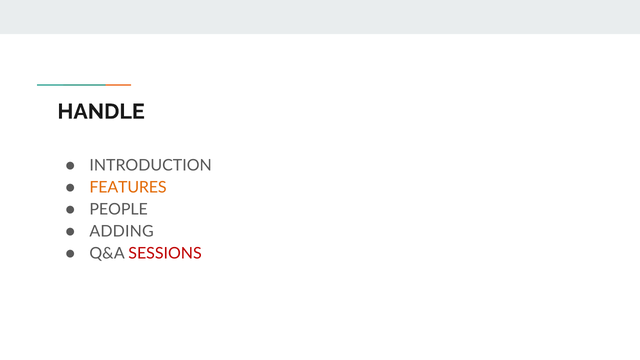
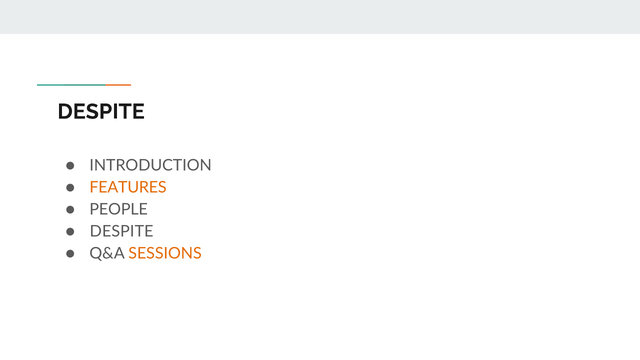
HANDLE at (101, 112): HANDLE -> DESPITE
ADDING at (122, 232): ADDING -> DESPITE
SESSIONS colour: red -> orange
